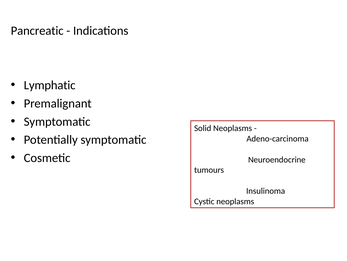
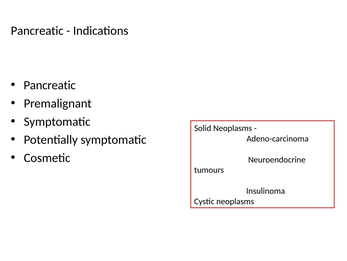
Lymphatic at (50, 85): Lymphatic -> Pancreatic
